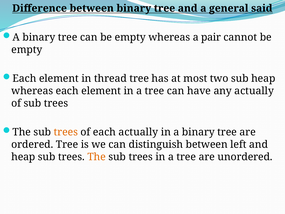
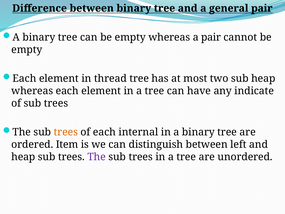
general said: said -> pair
any actually: actually -> indicate
each actually: actually -> internal
ordered Tree: Tree -> Item
The at (97, 157) colour: orange -> purple
